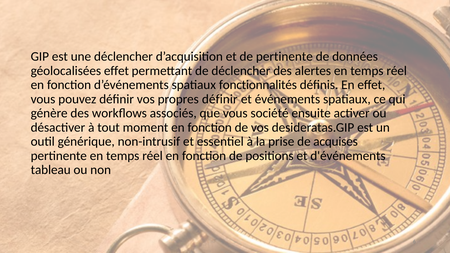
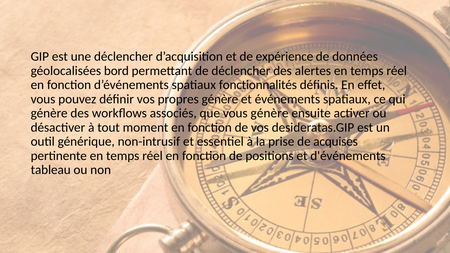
de pertinente: pertinente -> expérience
géolocalisées effet: effet -> bord
propres définir: définir -> génère
vous société: société -> génère
